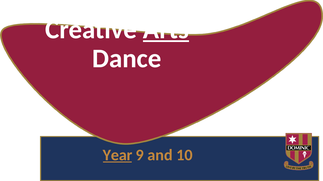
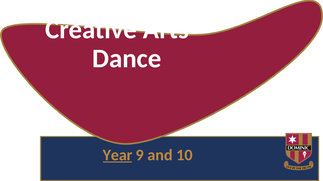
Arts underline: present -> none
